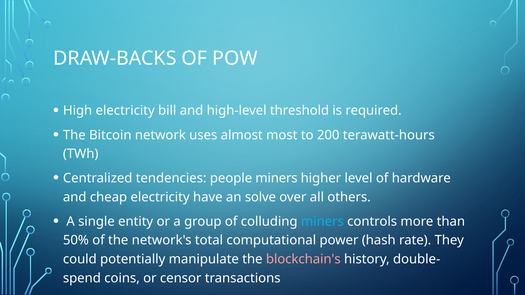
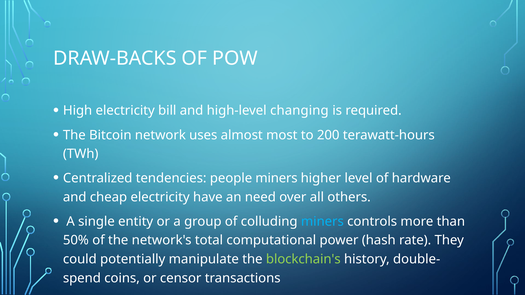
threshold: threshold -> changing
solve: solve -> need
blockchain's colour: pink -> light green
